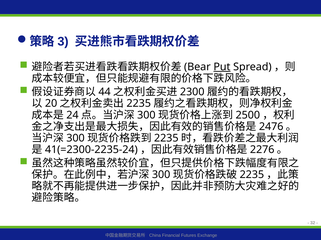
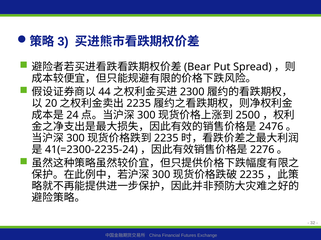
Put underline: present -> none
